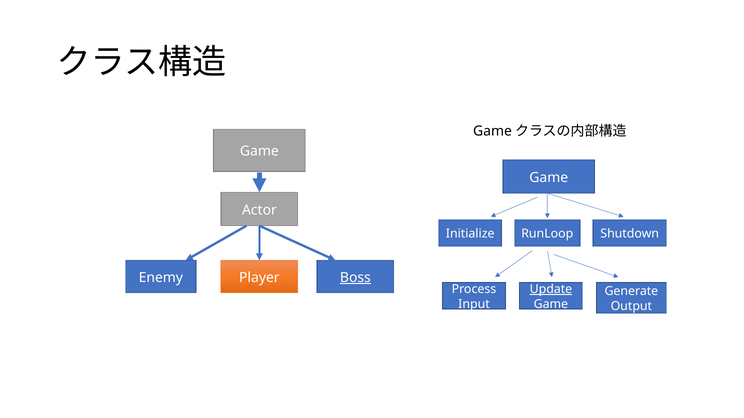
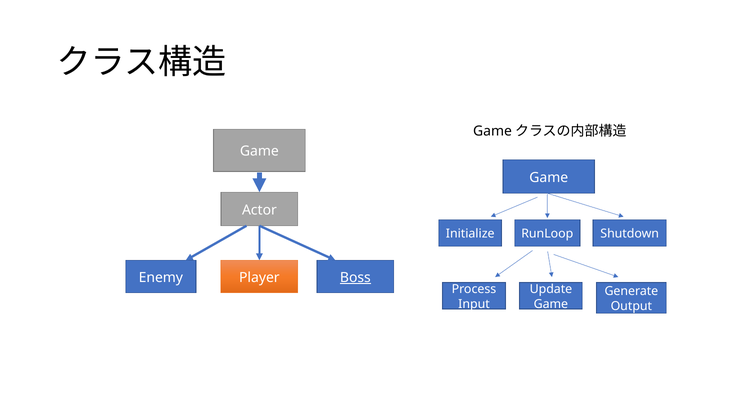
Update underline: present -> none
